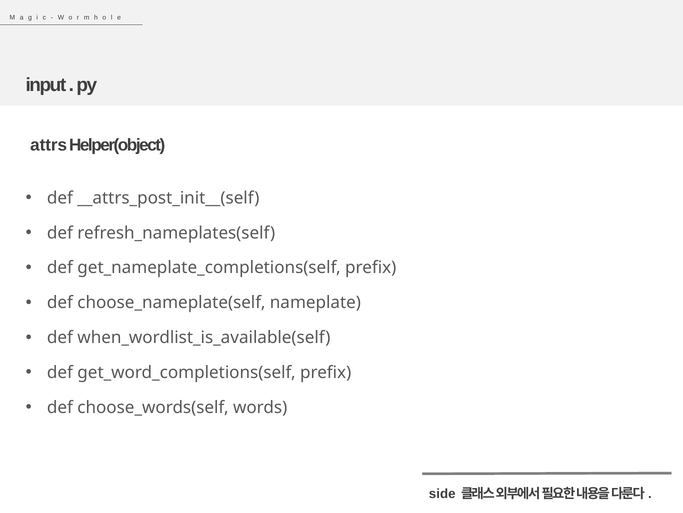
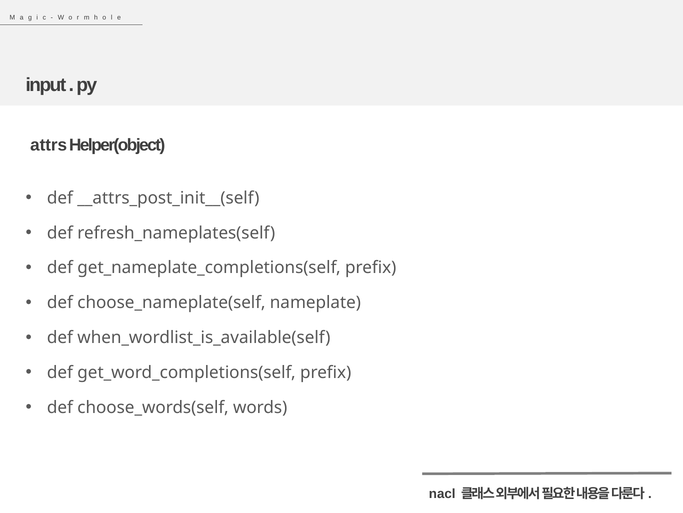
side: side -> nacl
